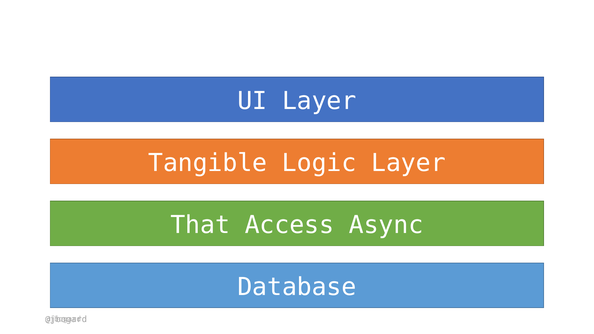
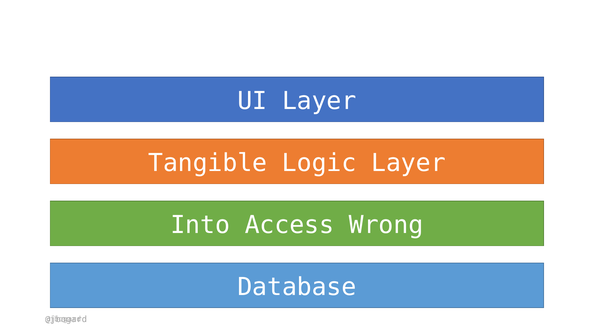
That: That -> Into
Async: Async -> Wrong
